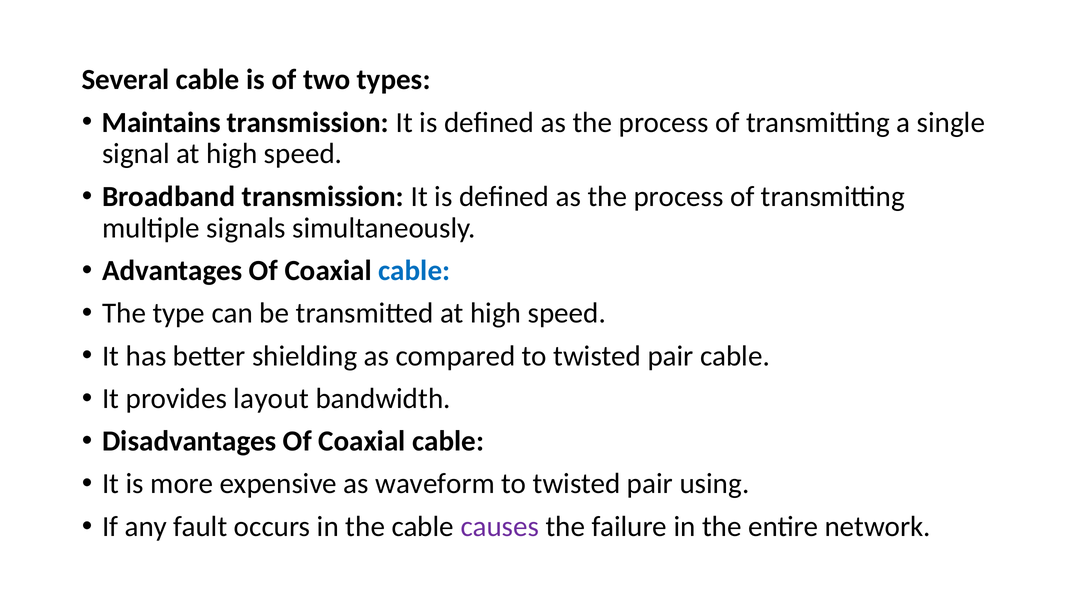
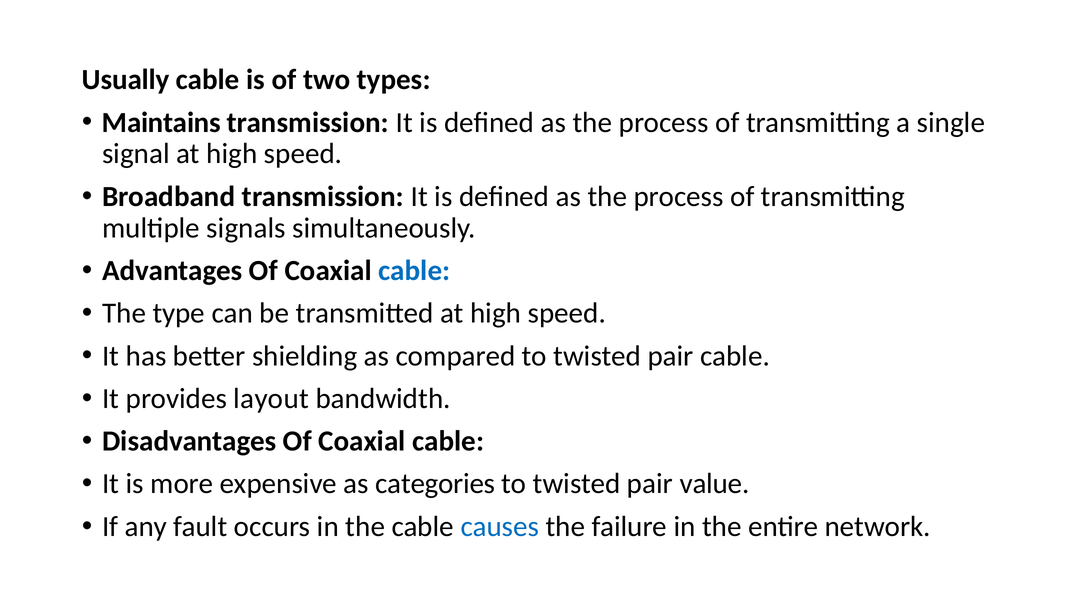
Several: Several -> Usually
waveform: waveform -> categories
using: using -> value
causes colour: purple -> blue
